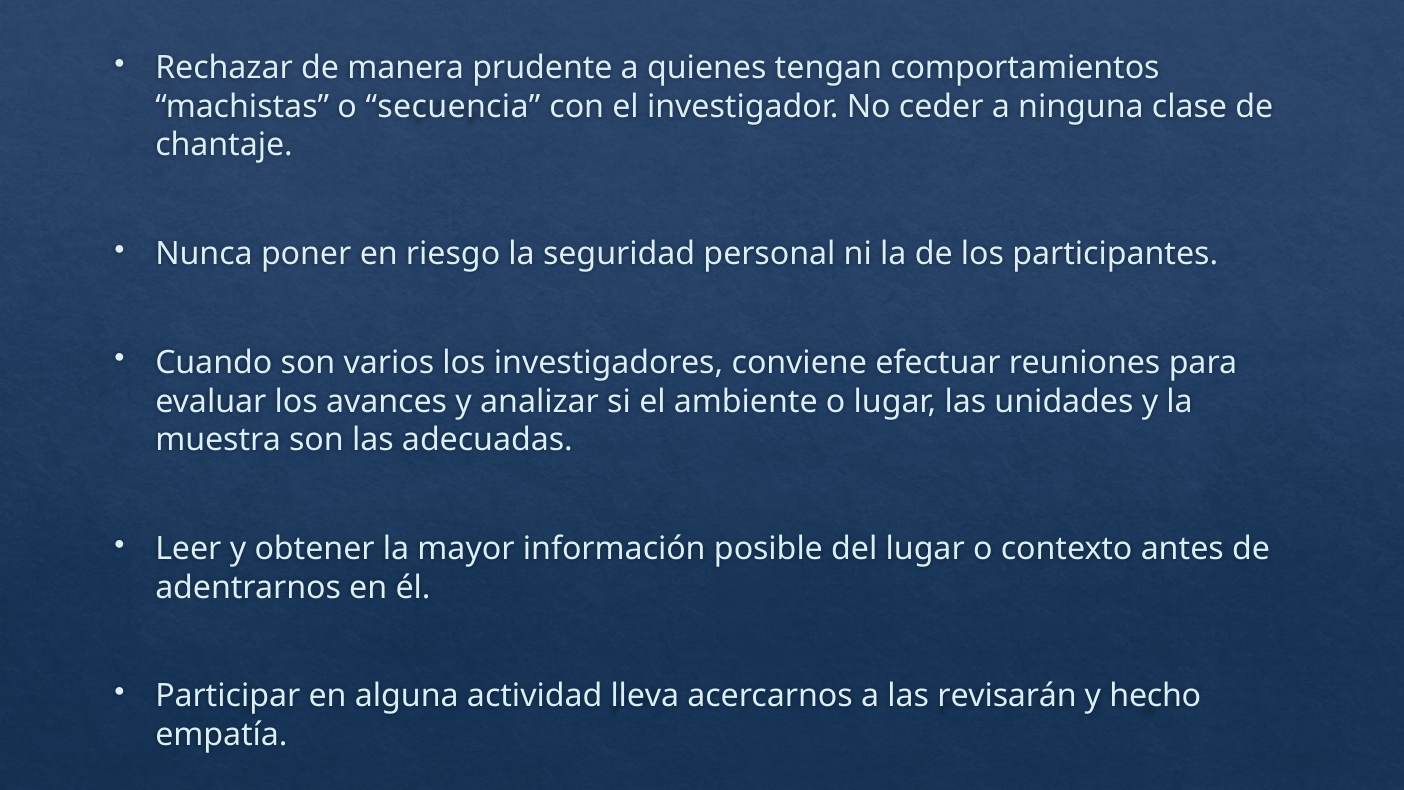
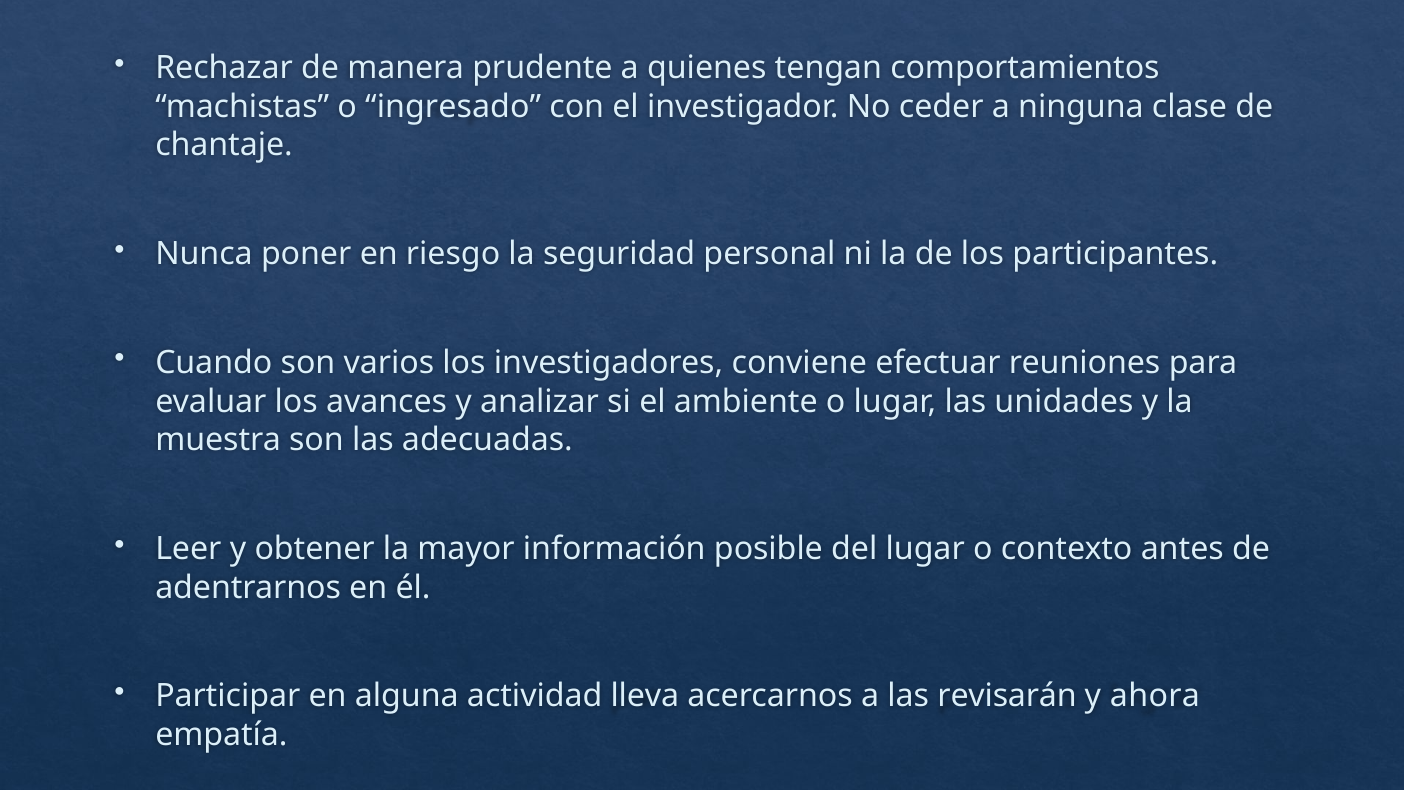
secuencia: secuencia -> ingresado
hecho: hecho -> ahora
